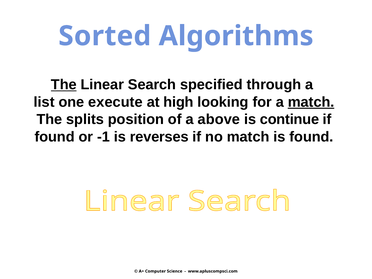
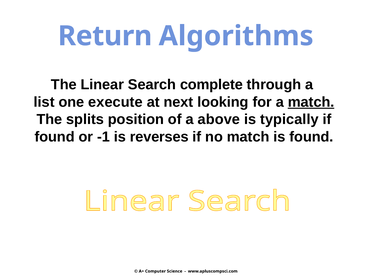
Sorted: Sorted -> Return
The at (64, 85) underline: present -> none
specified: specified -> complete
high: high -> next
continue: continue -> typically
